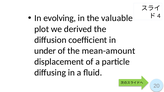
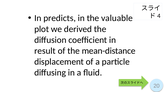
evolving: evolving -> predicts
under: under -> result
mean-amount: mean-amount -> mean-distance
